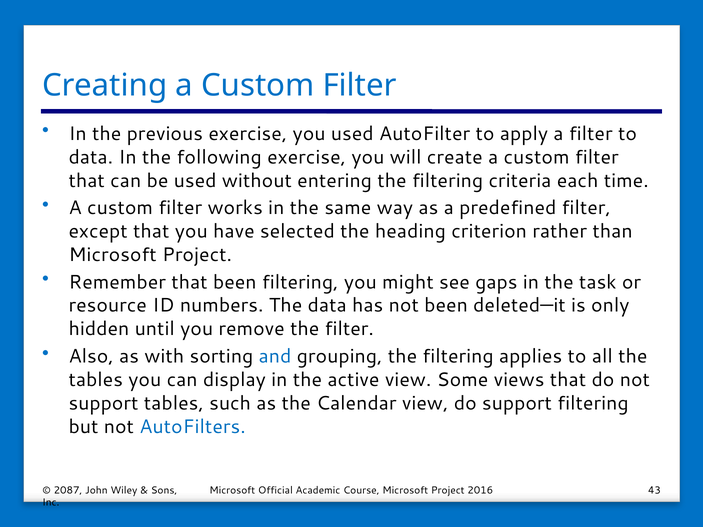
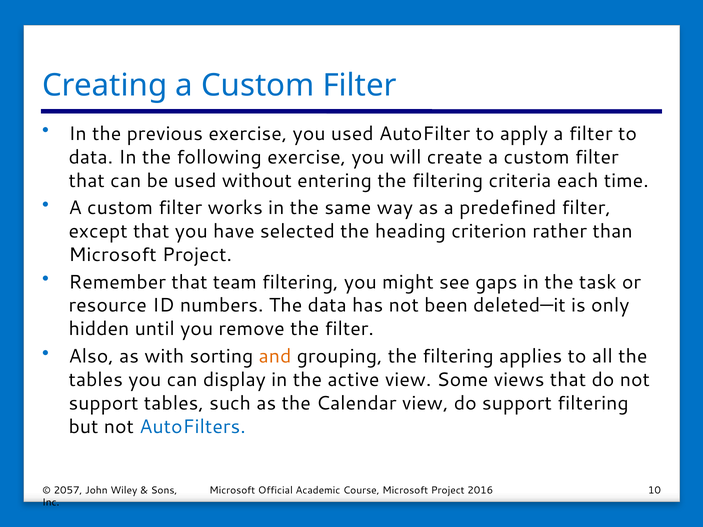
that been: been -> team
and colour: blue -> orange
2087: 2087 -> 2057
43: 43 -> 10
